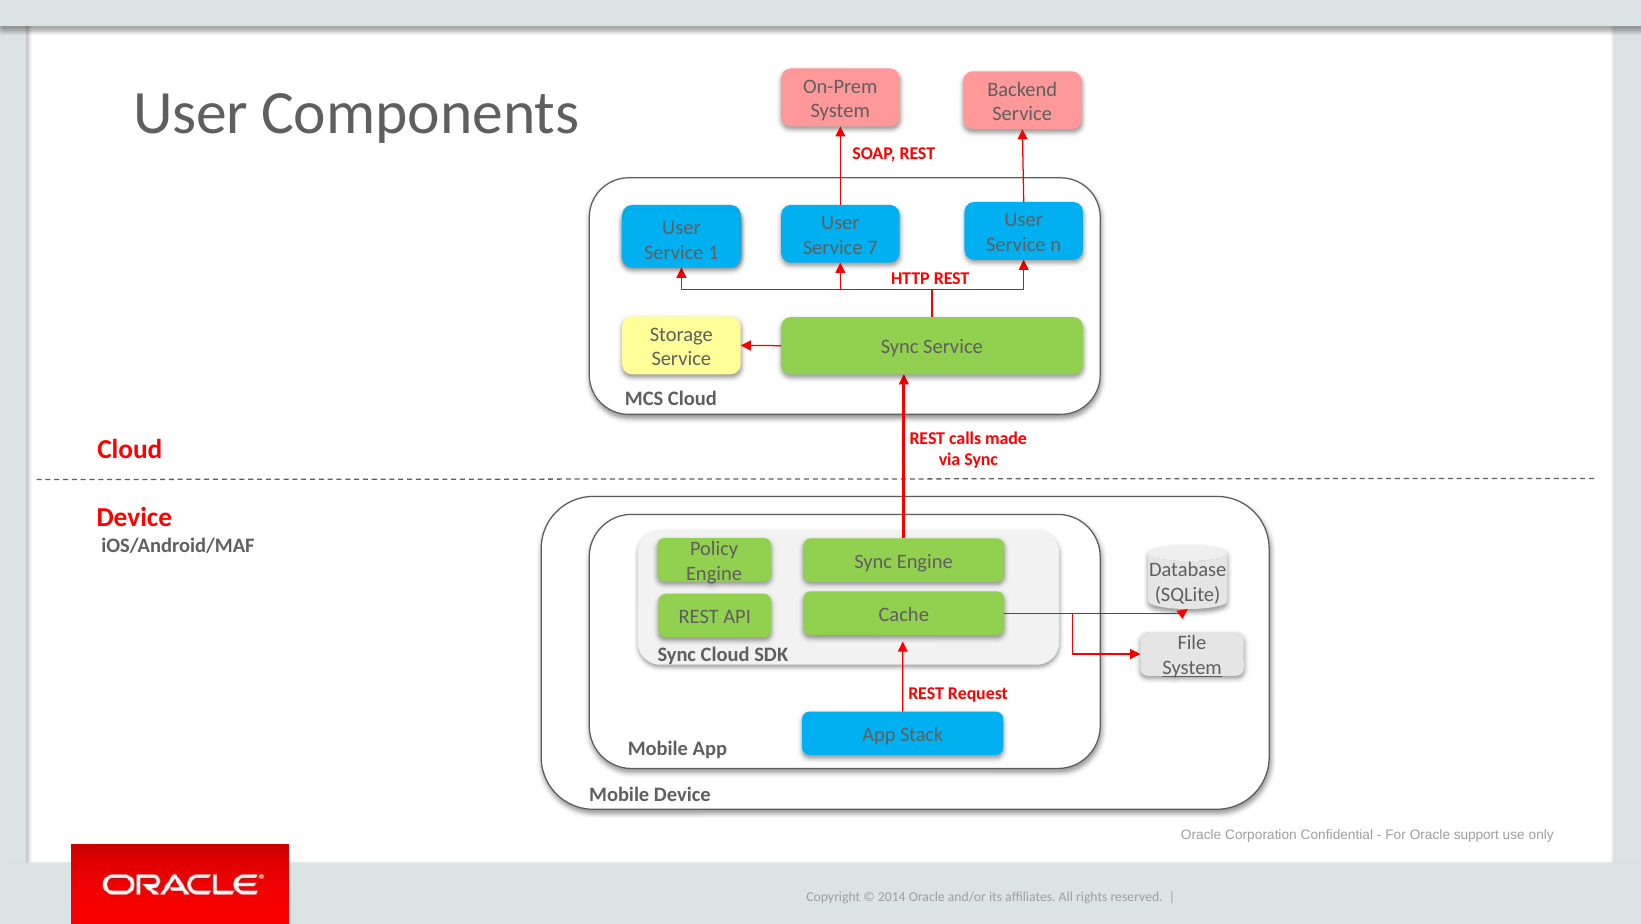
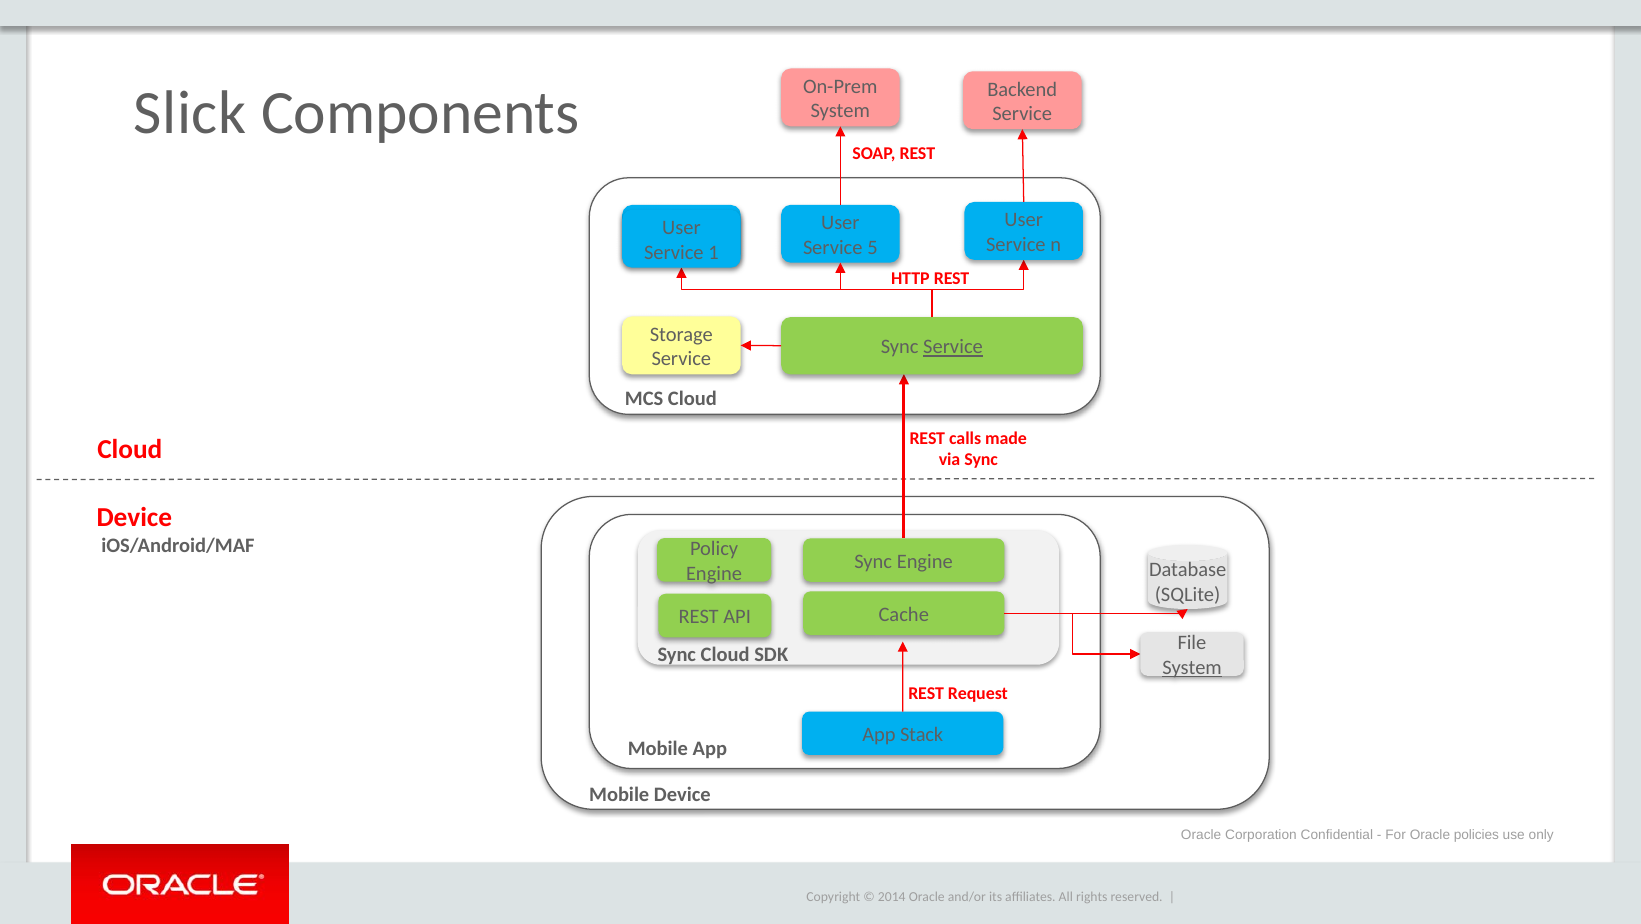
User at (191, 113): User -> Slick
7: 7 -> 5
Service at (953, 347) underline: none -> present
support: support -> policies
